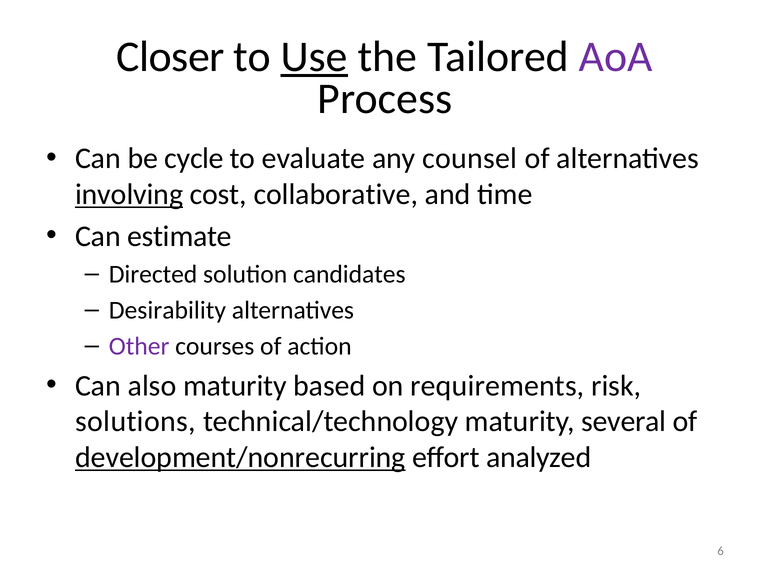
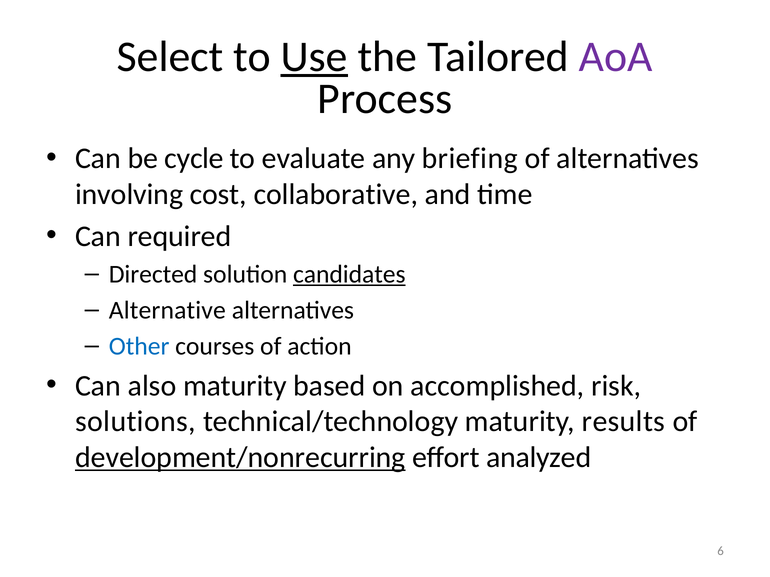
Closer: Closer -> Select
counsel: counsel -> briefing
involving underline: present -> none
estimate: estimate -> required
candidates underline: none -> present
Desirability: Desirability -> Alternative
Other colour: purple -> blue
requirements: requirements -> accomplished
several: several -> results
